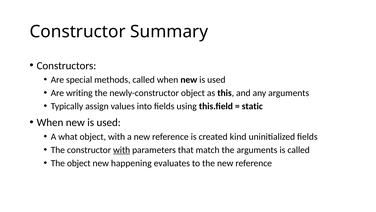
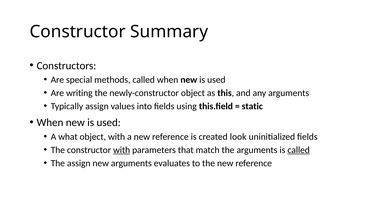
kind: kind -> look
called at (299, 150) underline: none -> present
The object: object -> assign
new happening: happening -> arguments
